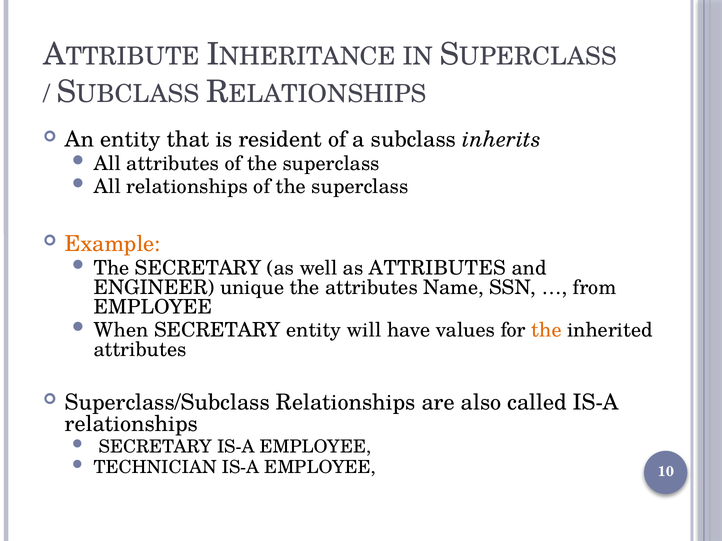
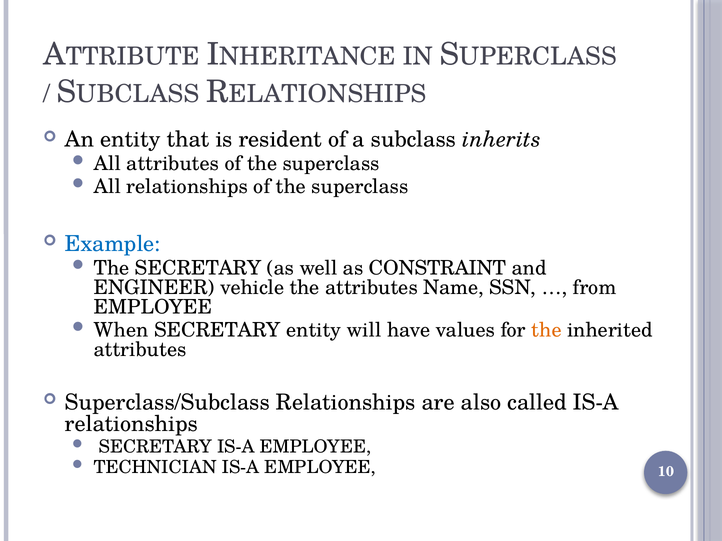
Example colour: orange -> blue
as ATTRIBUTES: ATTRIBUTES -> CONSTRAINT
unique: unique -> vehicle
